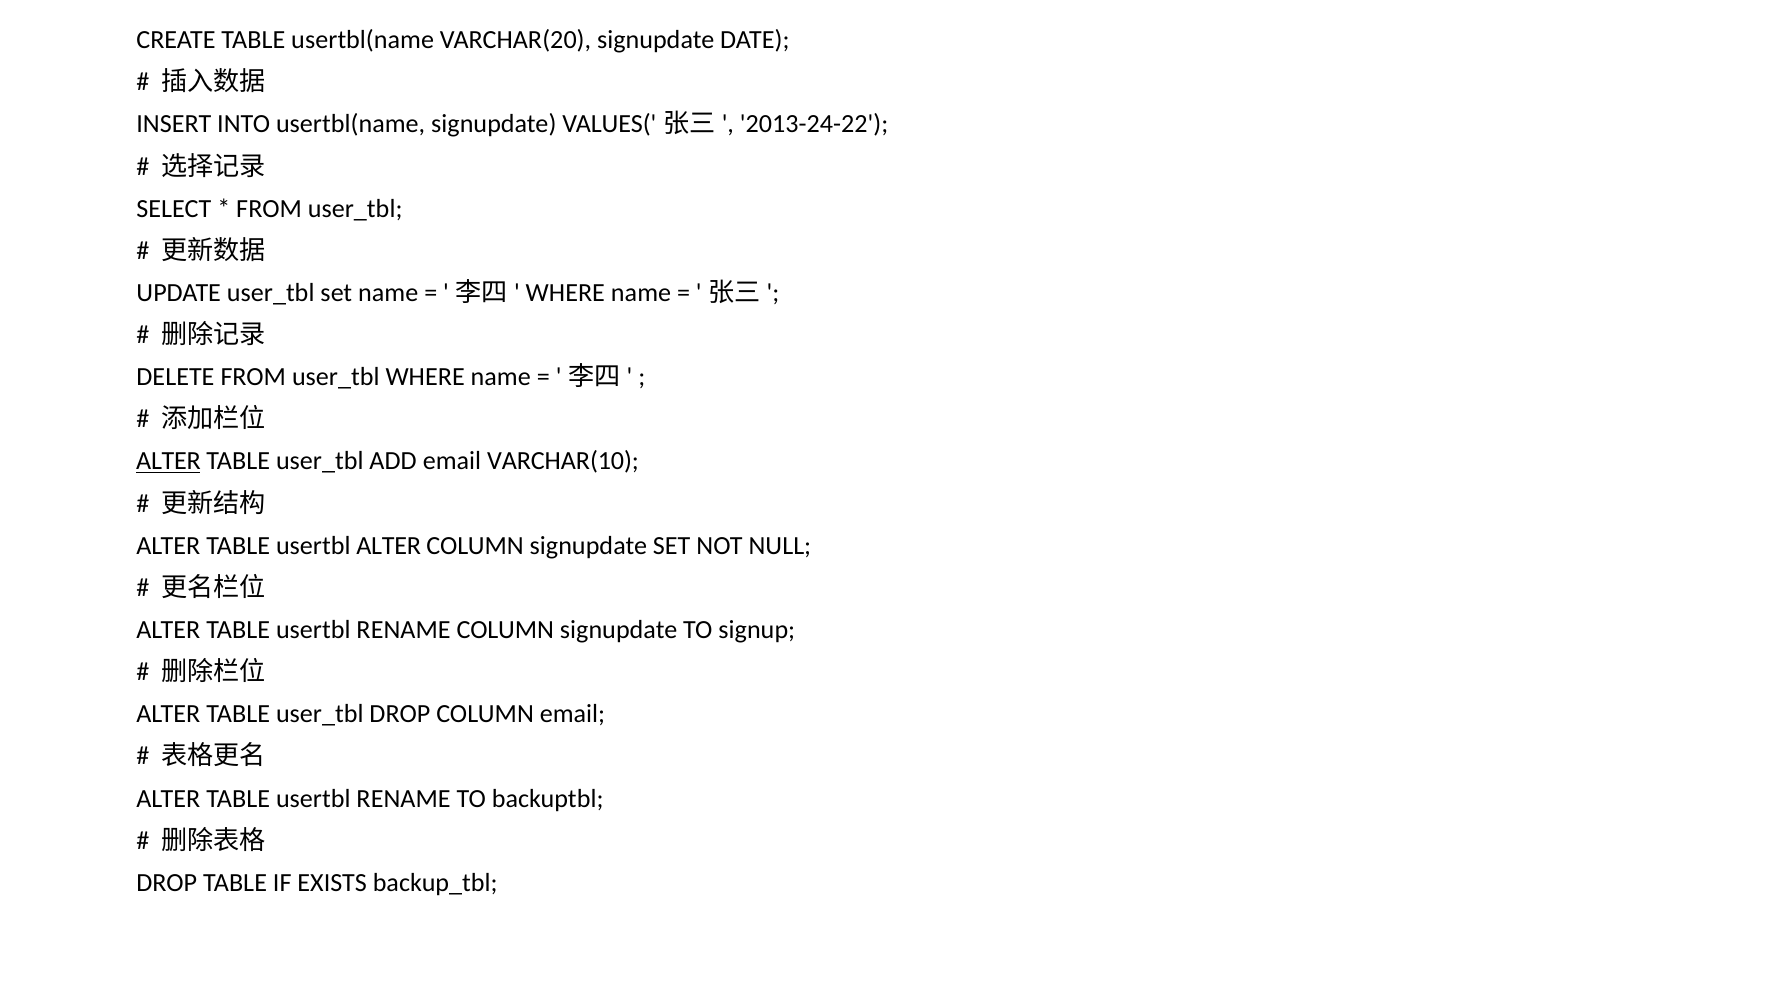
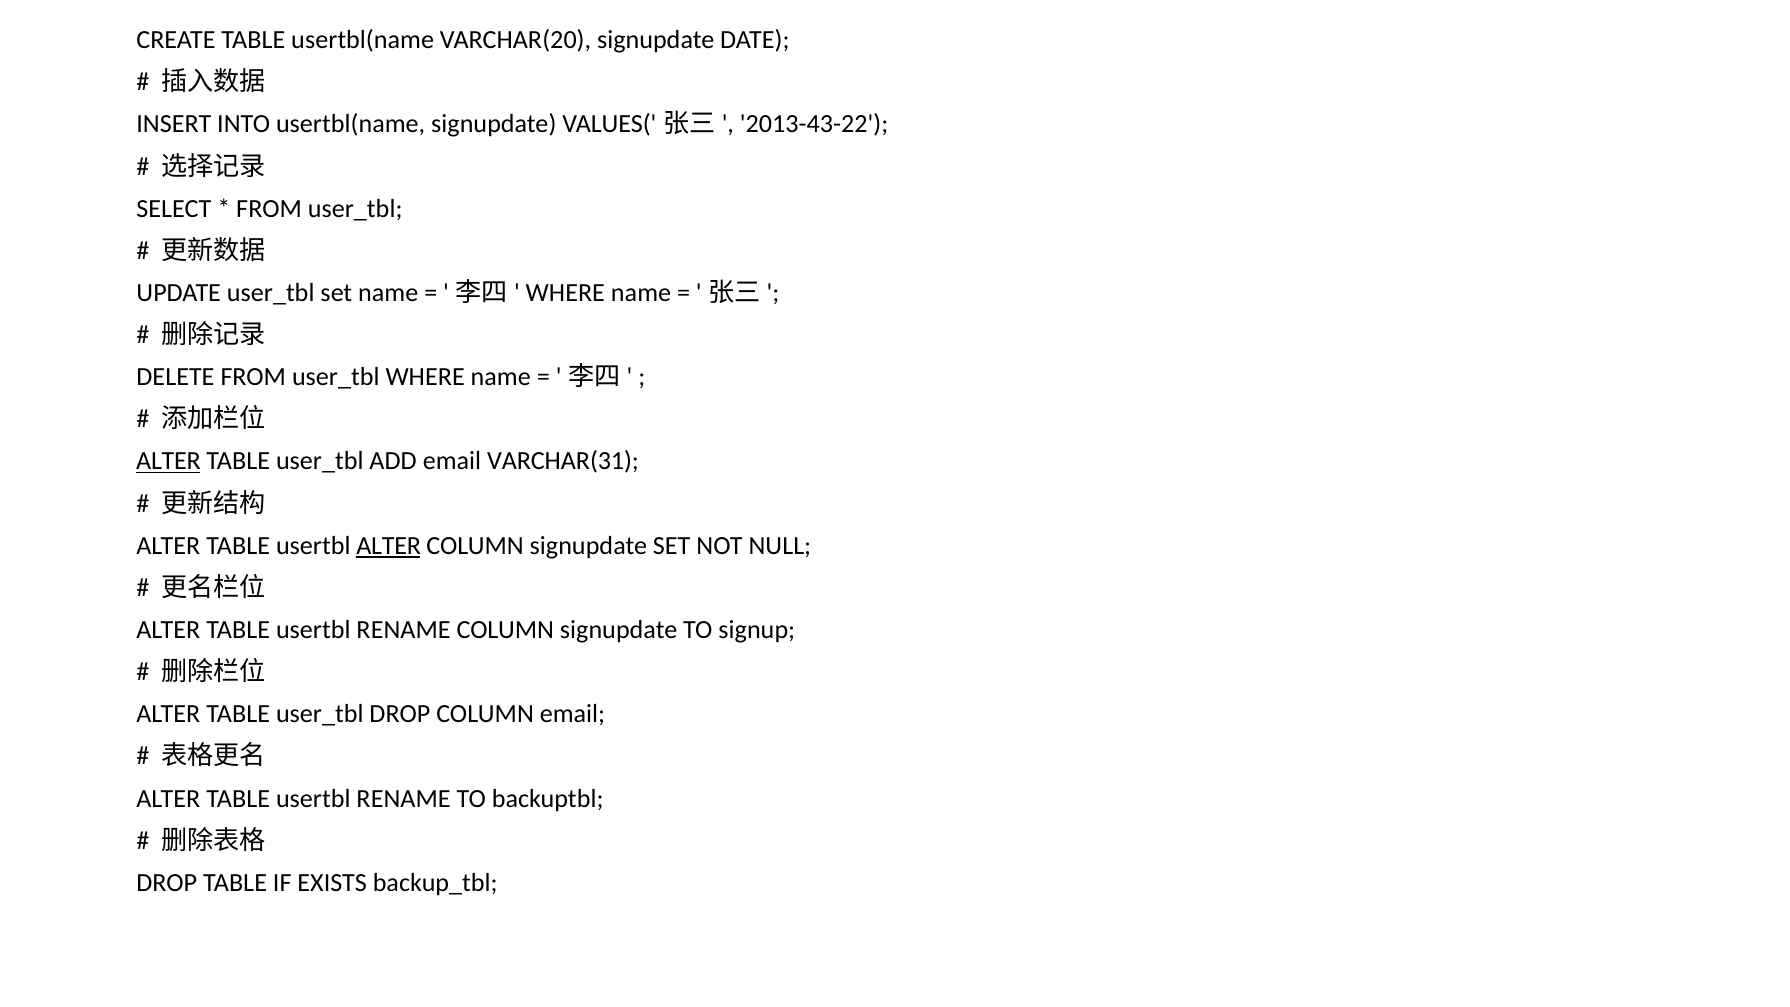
2013-24-22: 2013-24-22 -> 2013-43-22
VARCHAR(10: VARCHAR(10 -> VARCHAR(31
ALTER at (389, 546) underline: none -> present
